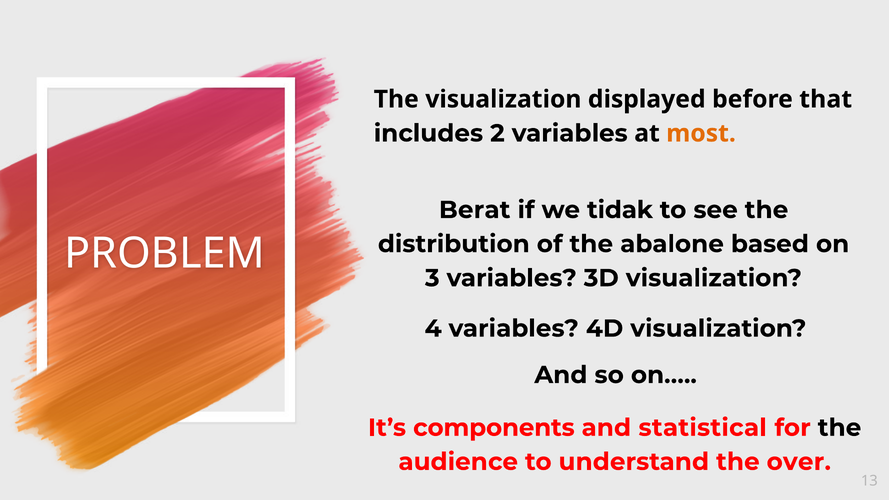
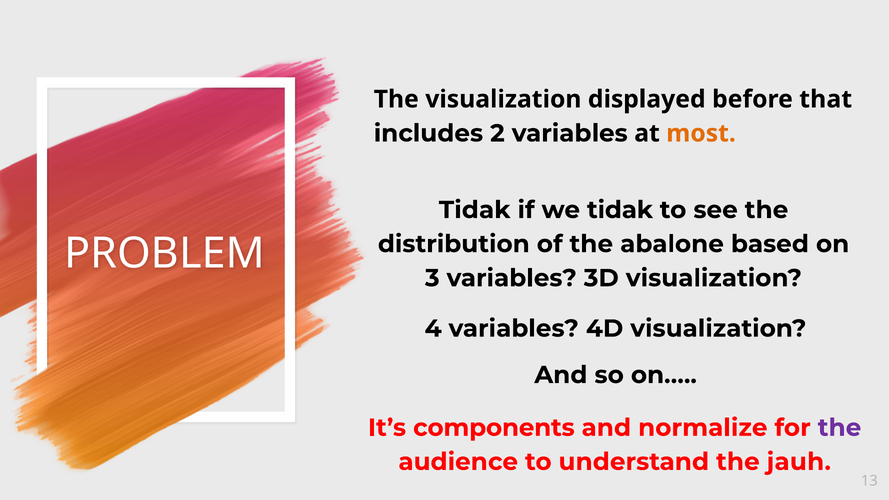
Berat at (475, 210): Berat -> Tidak
statistical: statistical -> normalize
the at (840, 428) colour: black -> purple
over: over -> jauh
